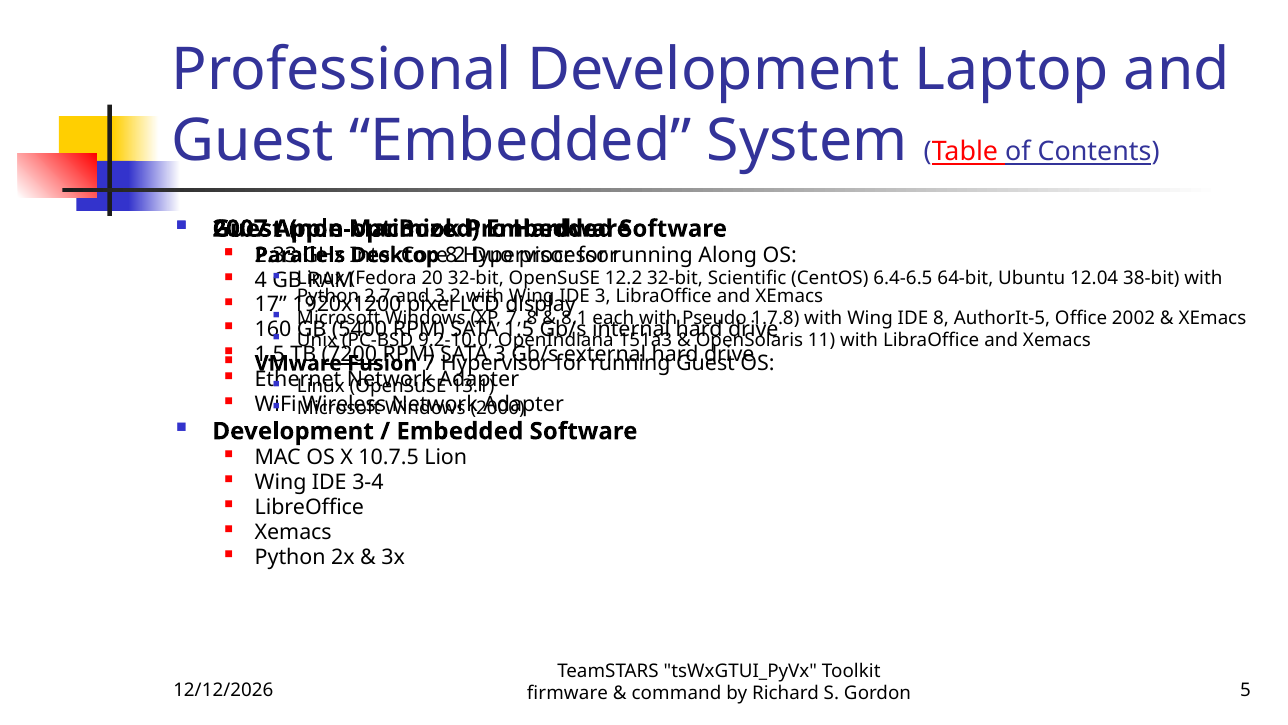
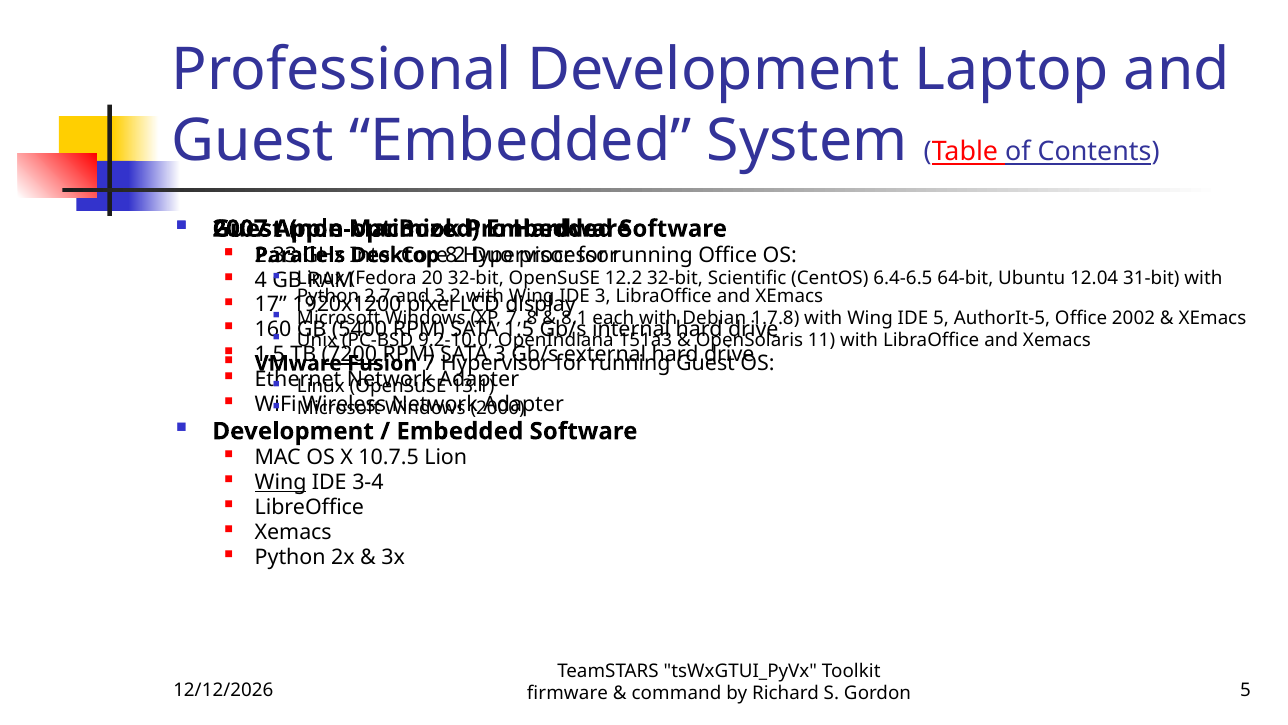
running Along: Along -> Office
38-bit: 38-bit -> 31-bit
Pseudo: Pseudo -> Debian
IDE 8: 8 -> 5
Wing at (281, 482) underline: none -> present
